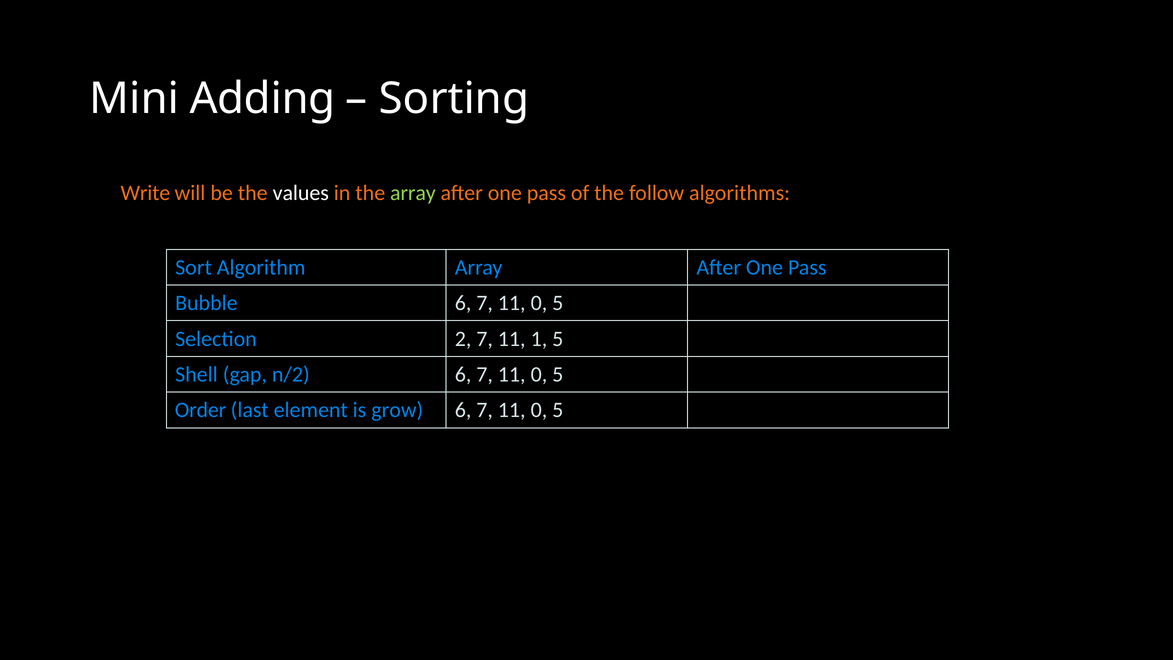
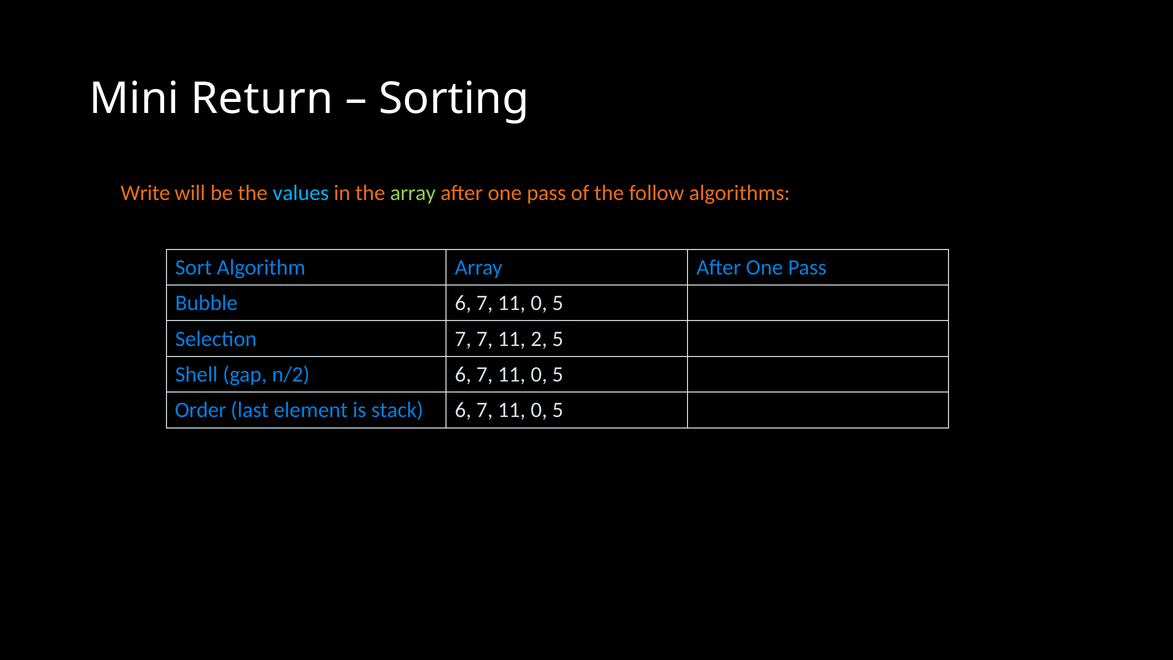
Adding: Adding -> Return
values colour: white -> light blue
Selection 2: 2 -> 7
1: 1 -> 2
grow: grow -> stack
